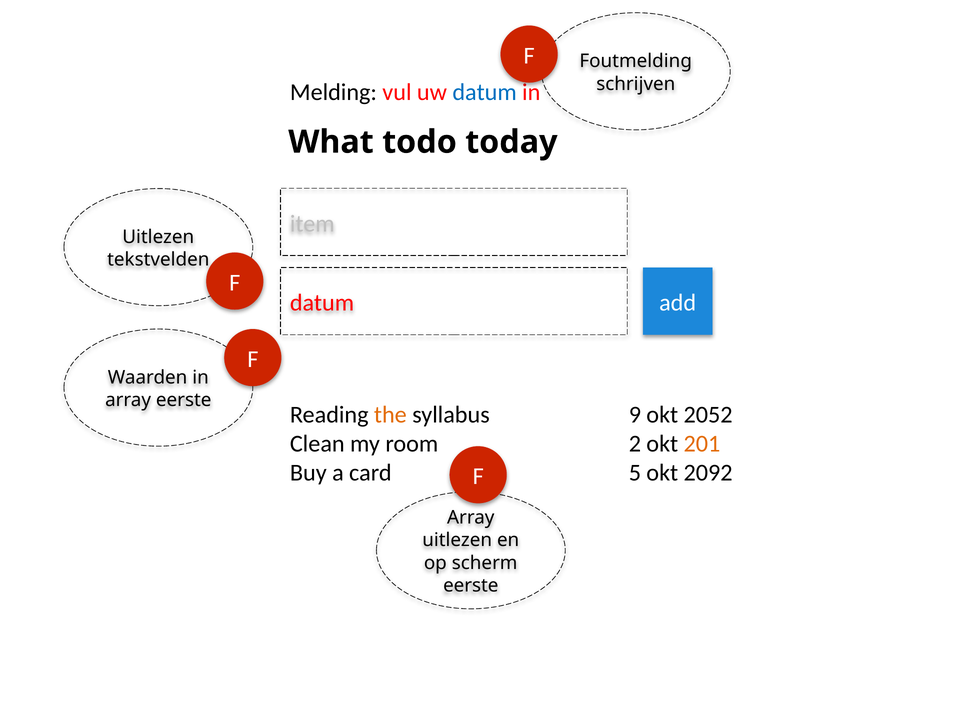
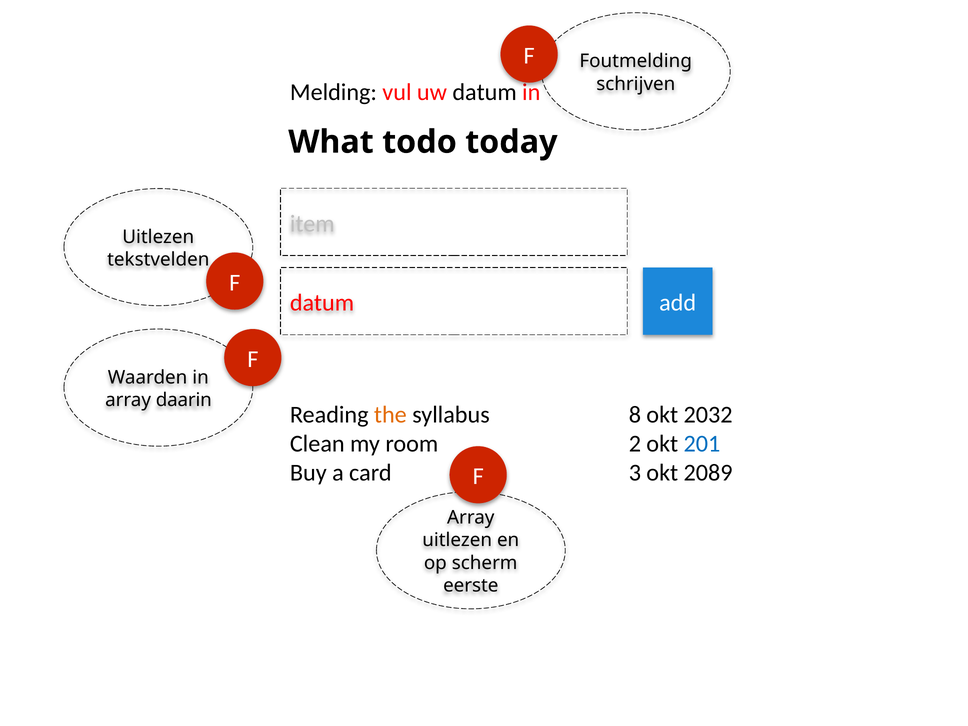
datum at (485, 92) colour: blue -> black
array eerste: eerste -> daarin
9: 9 -> 8
2052: 2052 -> 2032
201 colour: orange -> blue
5: 5 -> 3
2092: 2092 -> 2089
